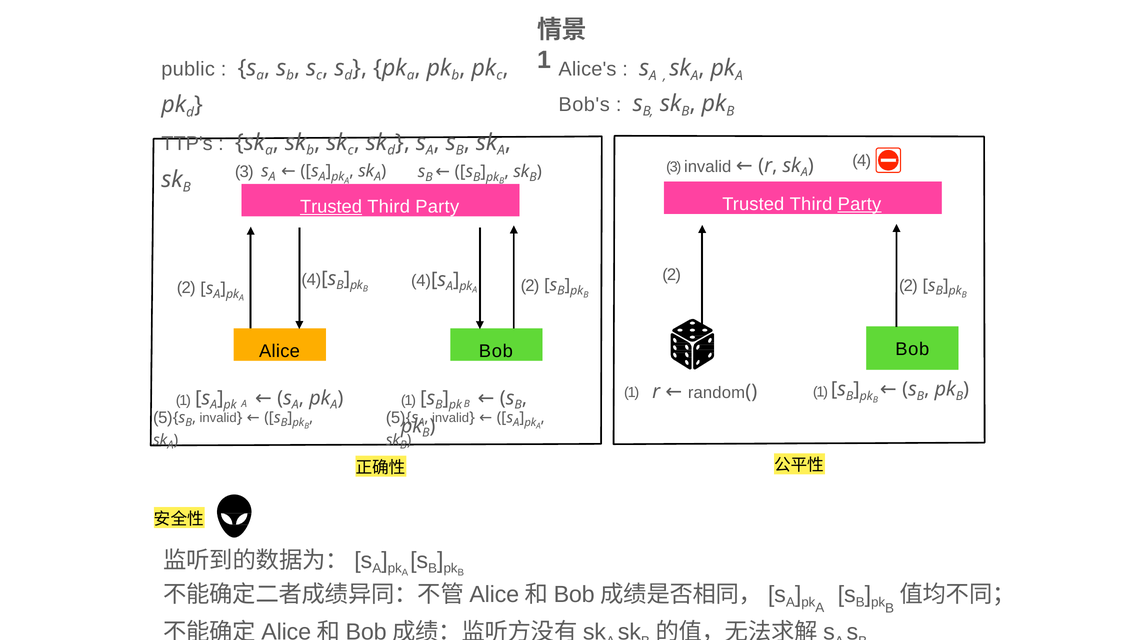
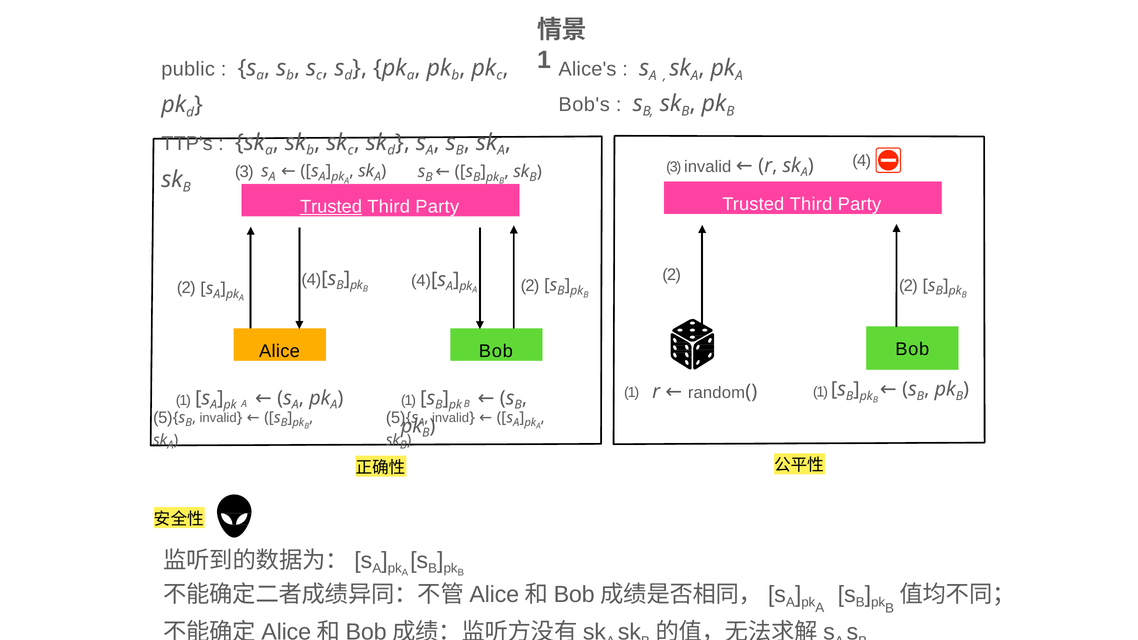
Party at (859, 204) underline: present -> none
